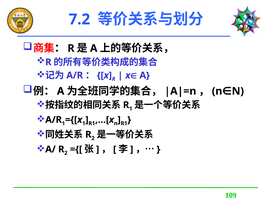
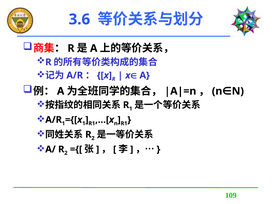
7.2: 7.2 -> 3.6
